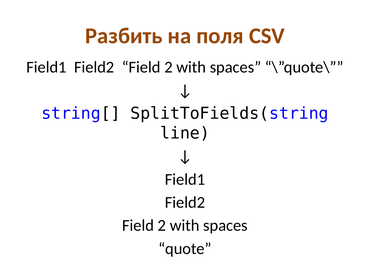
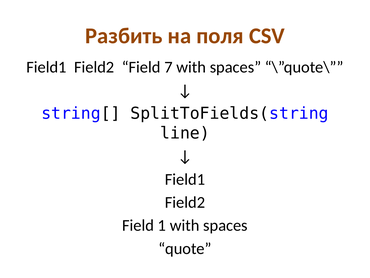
2 at (168, 67): 2 -> 7
2 at (162, 225): 2 -> 1
